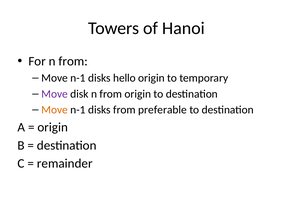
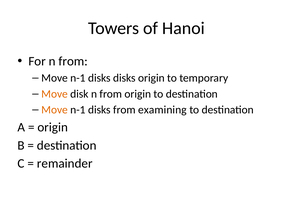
disks hello: hello -> disks
Move at (55, 94) colour: purple -> orange
preferable: preferable -> examining
